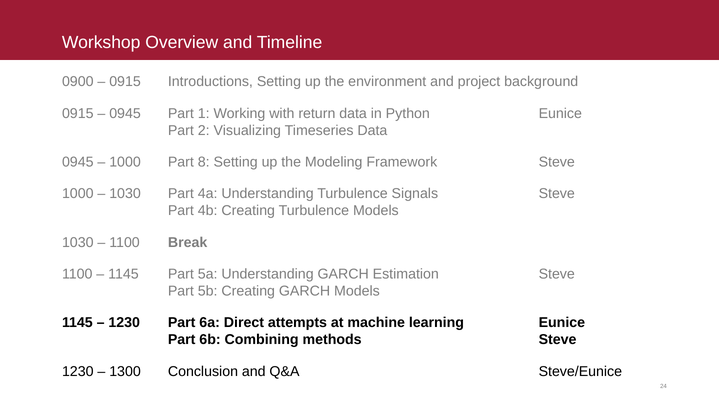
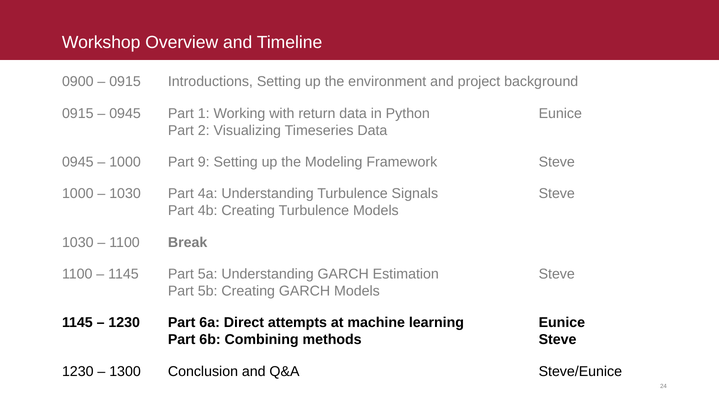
8: 8 -> 9
